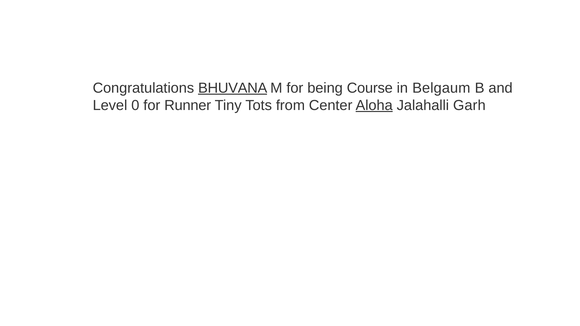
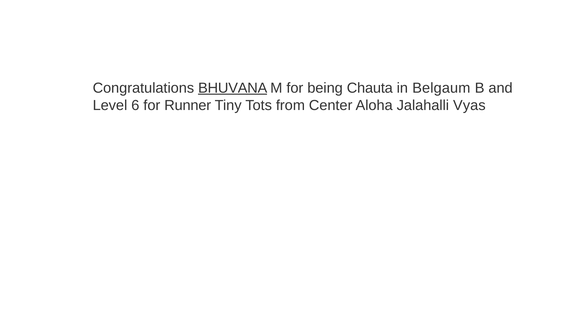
Course: Course -> Chauta
0: 0 -> 6
Aloha underline: present -> none
Garh: Garh -> Vyas
